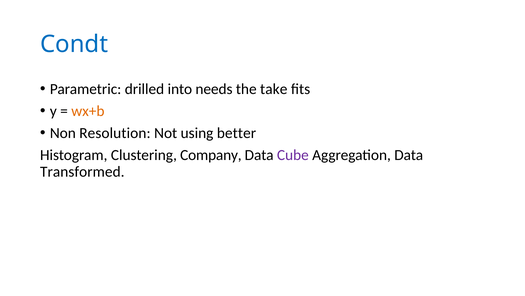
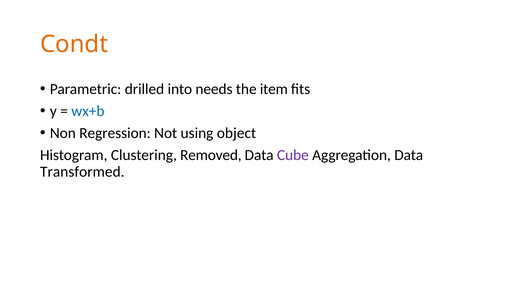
Condt colour: blue -> orange
take: take -> item
wx+b colour: orange -> blue
Resolution: Resolution -> Regression
better: better -> object
Company: Company -> Removed
